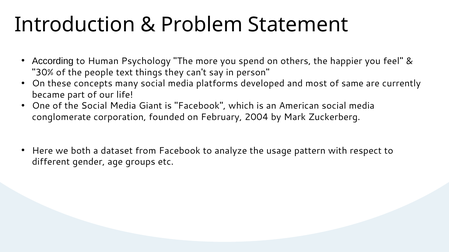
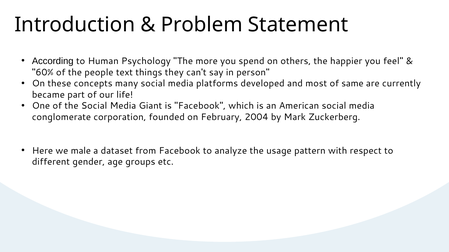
30%: 30% -> 60%
both: both -> male
